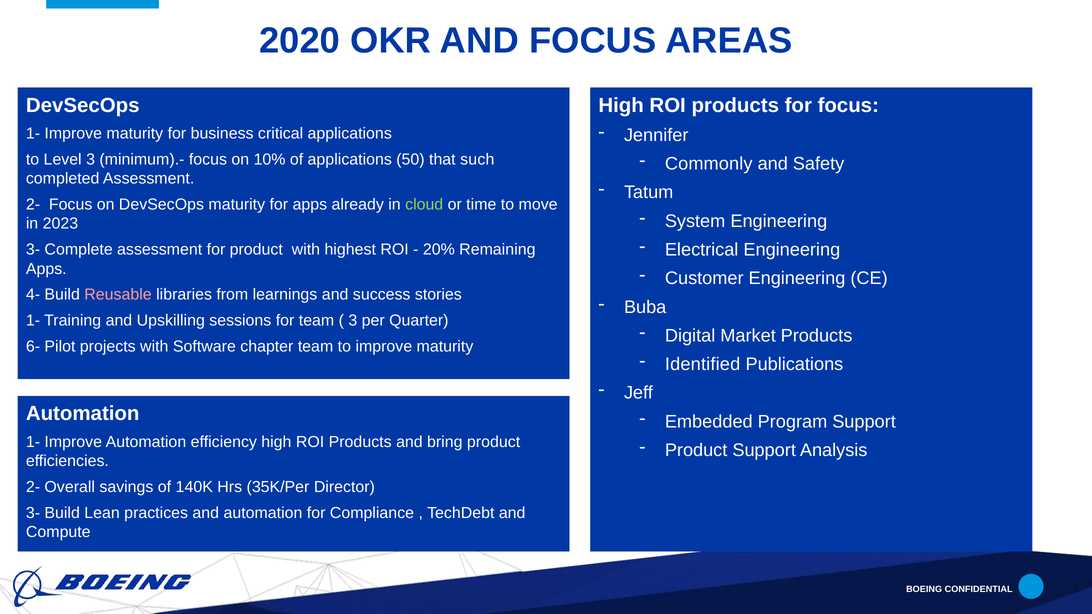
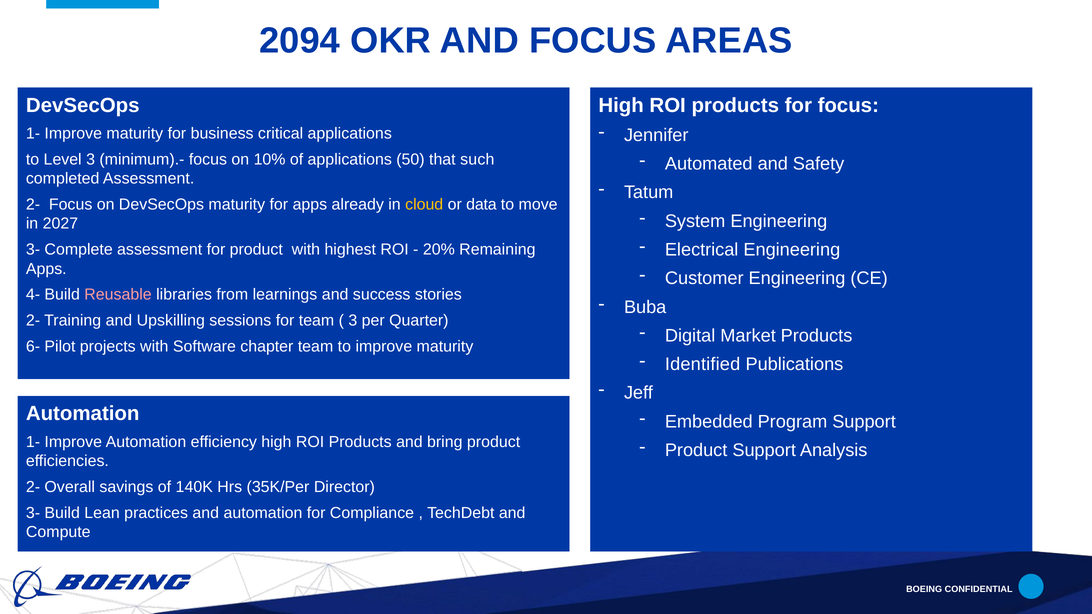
2020: 2020 -> 2094
Commonly: Commonly -> Automated
cloud colour: light green -> yellow
time: time -> data
2023: 2023 -> 2027
1- at (33, 321): 1- -> 2-
